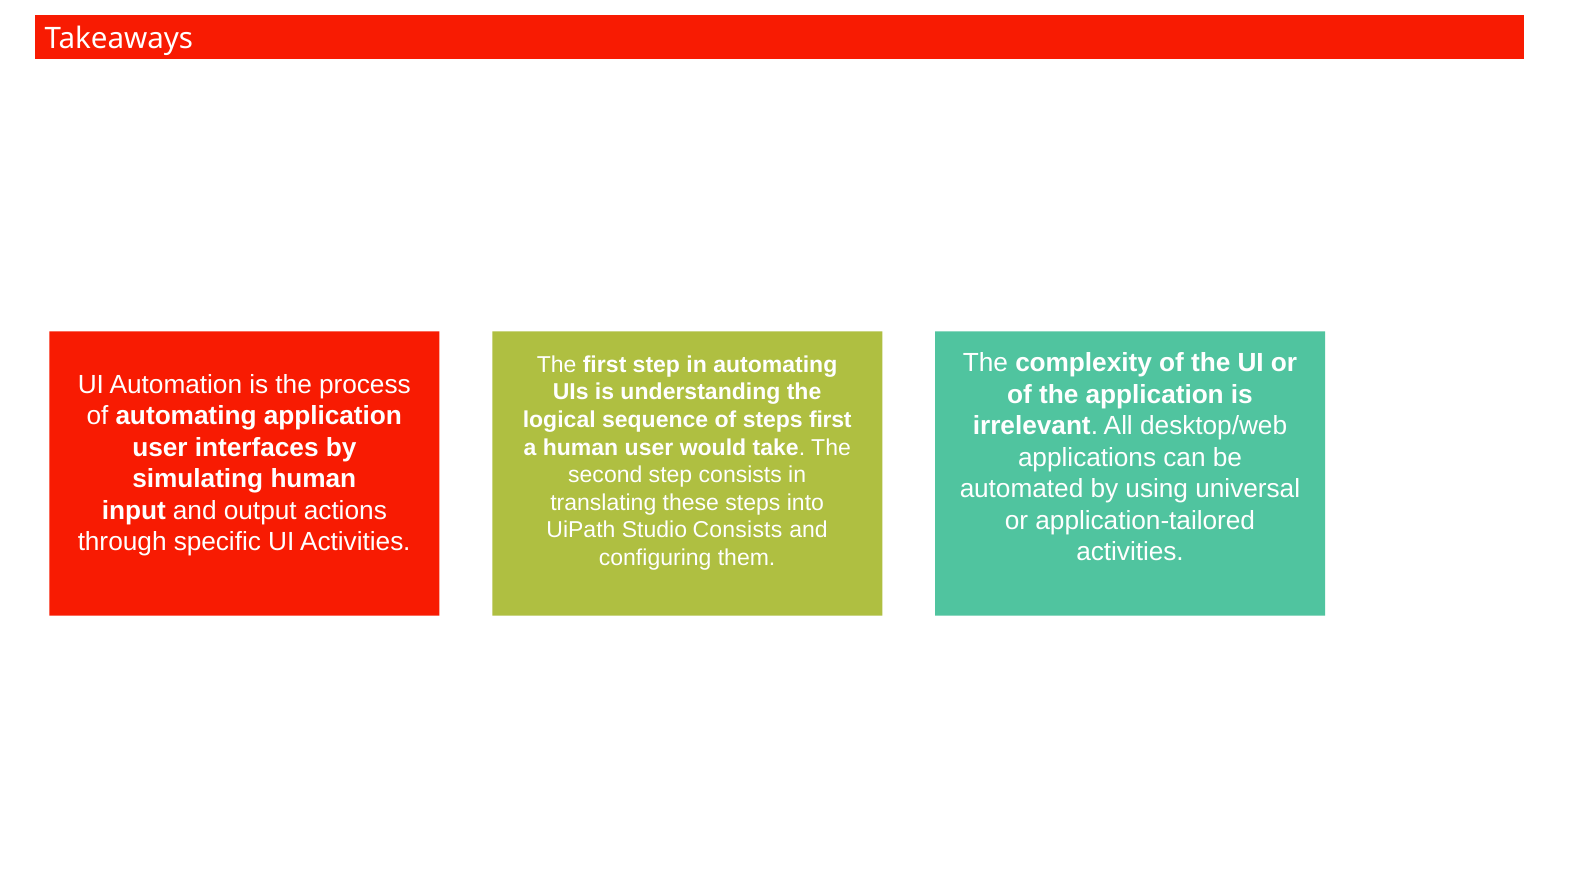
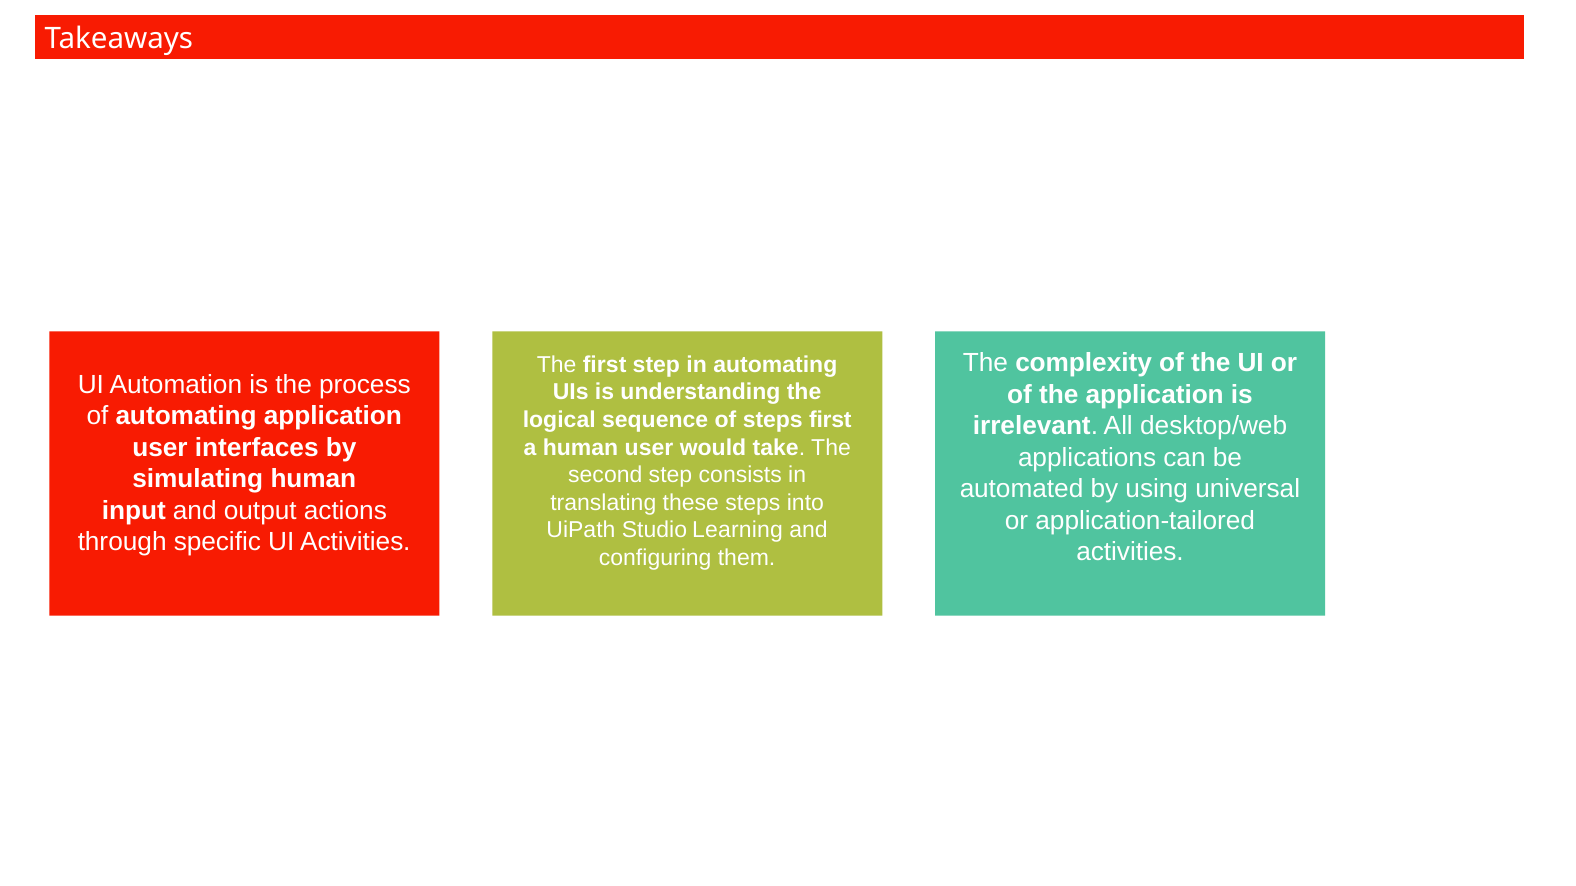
Studio Consists: Consists -> Learning
